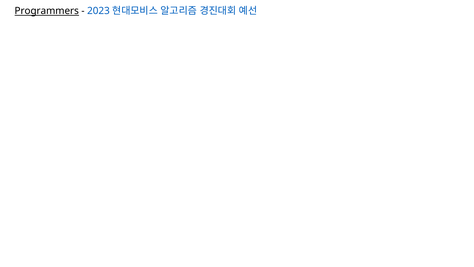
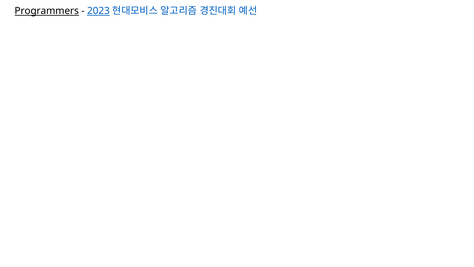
2023 underline: none -> present
